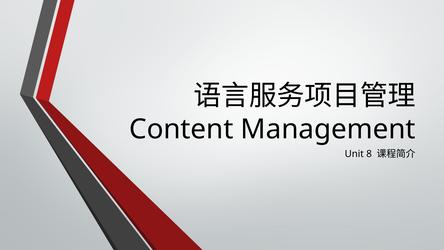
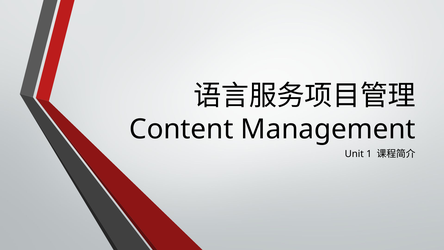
8: 8 -> 1
